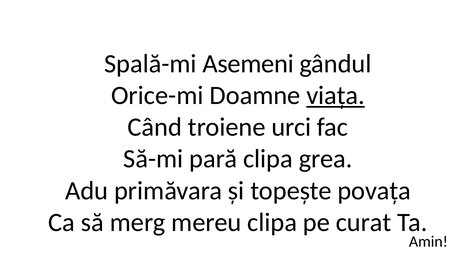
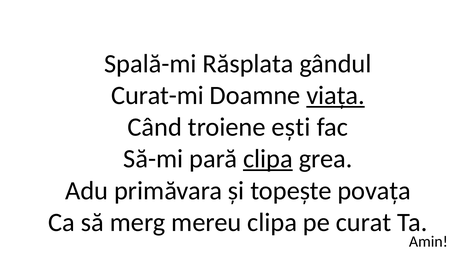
Asemeni: Asemeni -> Răsplata
Orice-mi: Orice-mi -> Curat-mi
urci: urci -> ești
clipa at (268, 159) underline: none -> present
